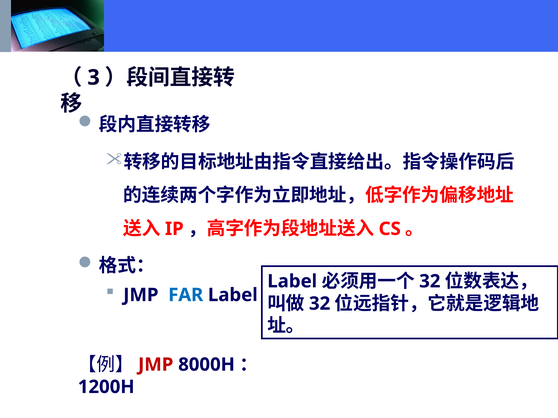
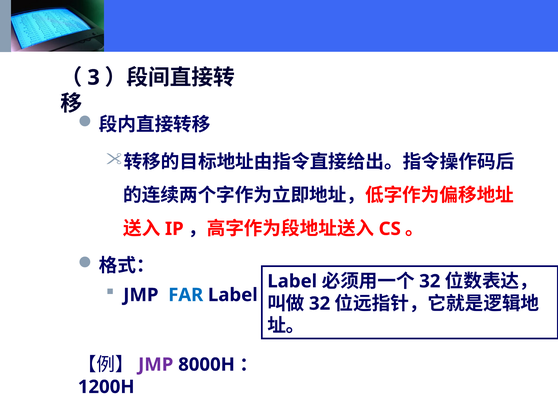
JMP at (156, 365) colour: red -> purple
